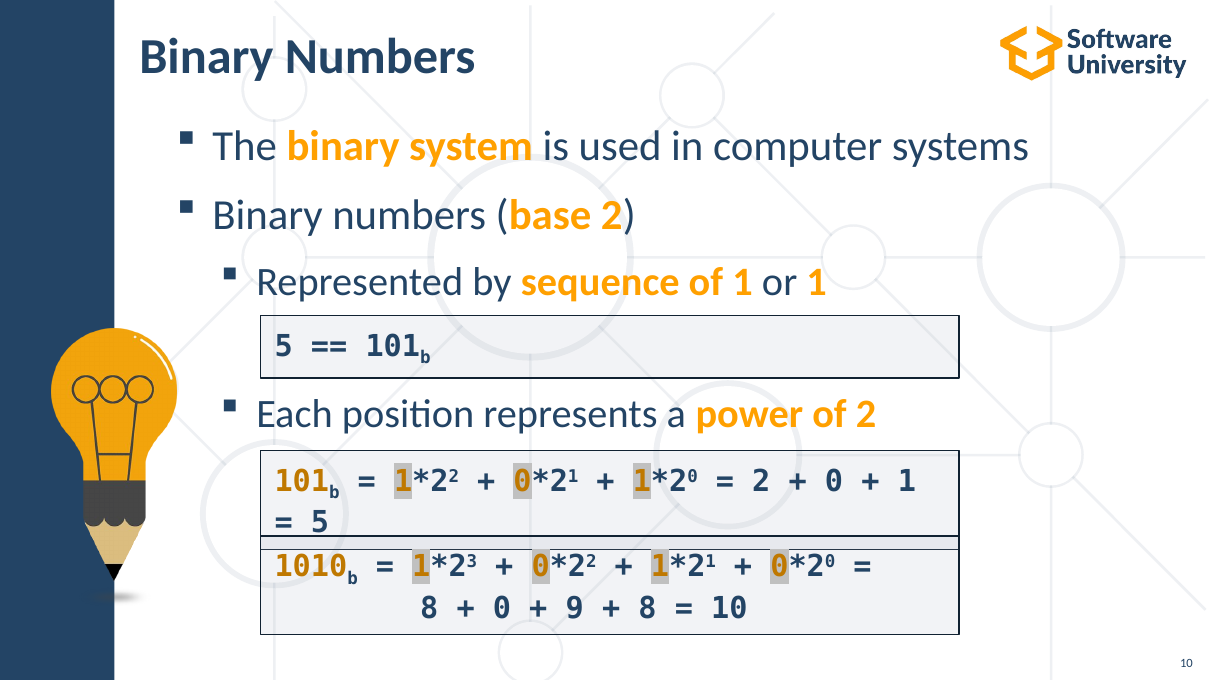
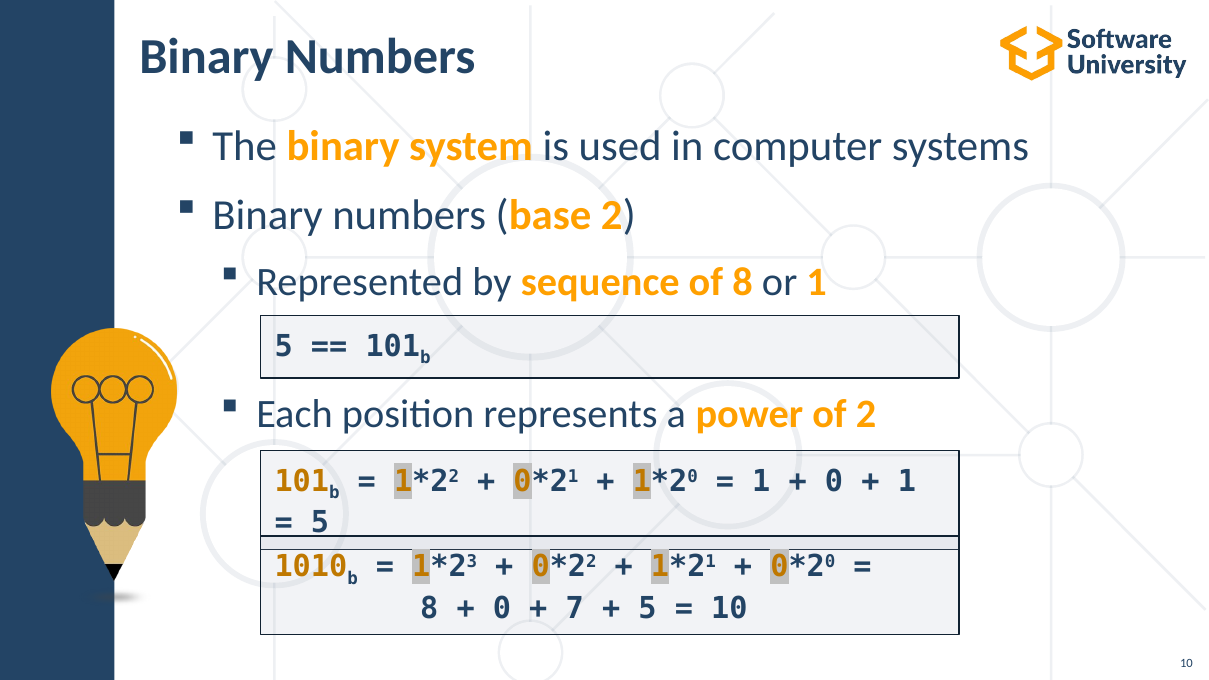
of 1: 1 -> 8
2 at (761, 481): 2 -> 1
9: 9 -> 7
8 at (648, 608): 8 -> 5
